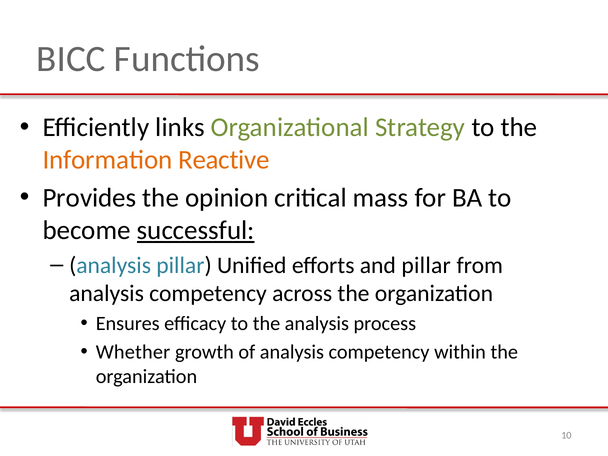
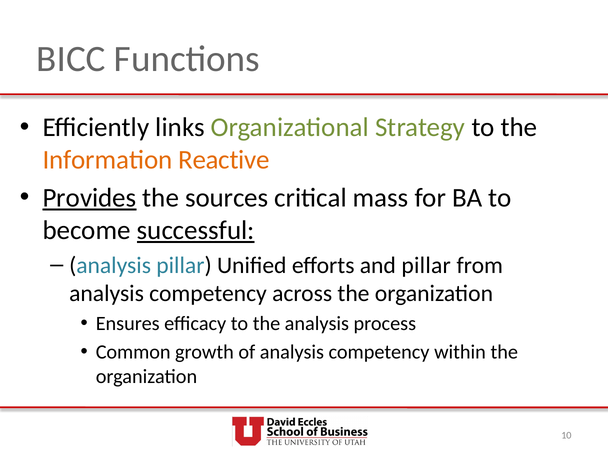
Provides underline: none -> present
opinion: opinion -> sources
Whether: Whether -> Common
